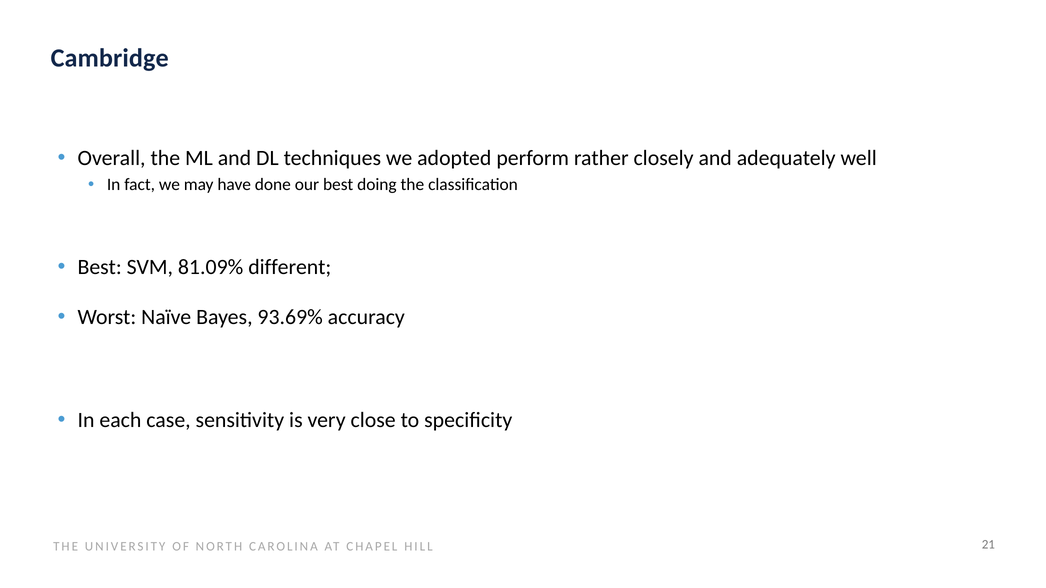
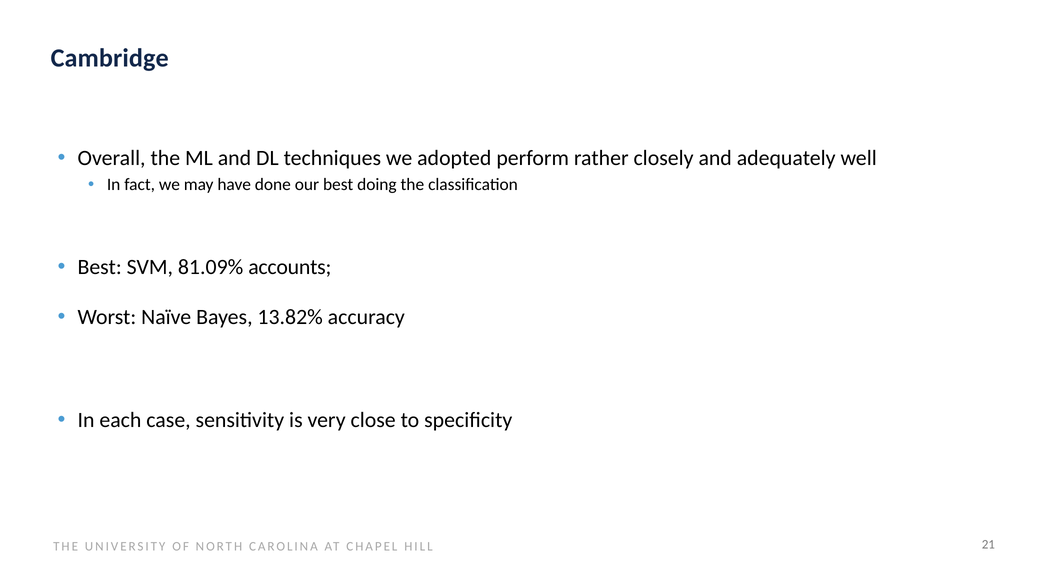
different: different -> accounts
93.69%: 93.69% -> 13.82%
